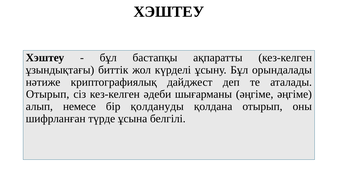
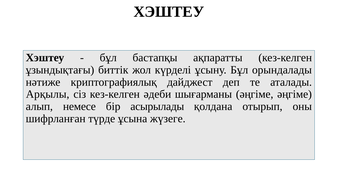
Отырып at (48, 94): Отырып -> Арқылы
қолдануды: қолдануды -> асырылады
белгілі: белгілі -> жүзеге
